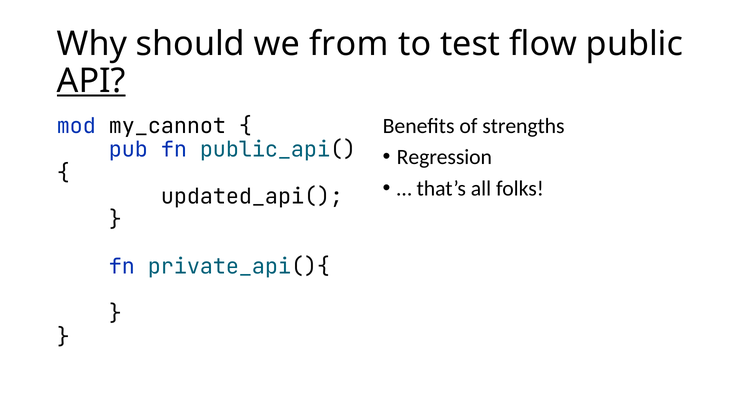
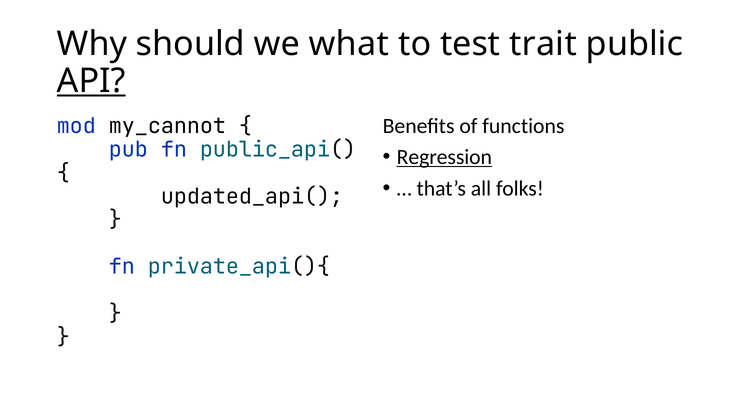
from: from -> what
flow: flow -> trait
strengths: strengths -> functions
Regression underline: none -> present
